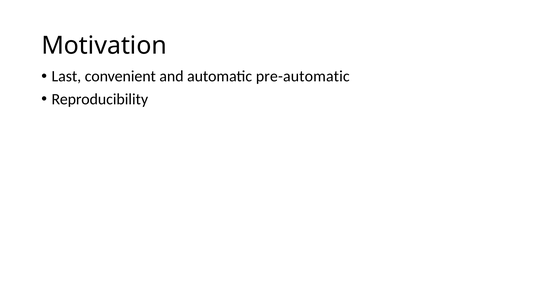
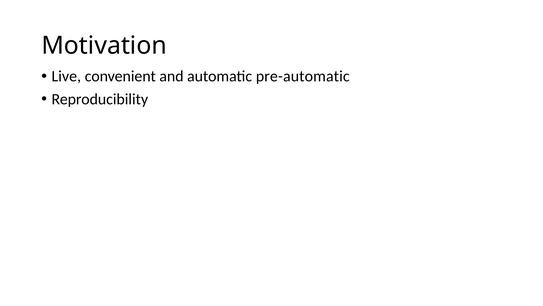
Last: Last -> Live
